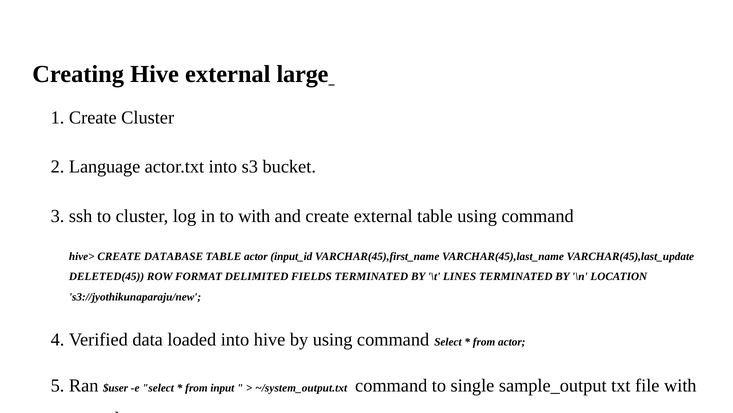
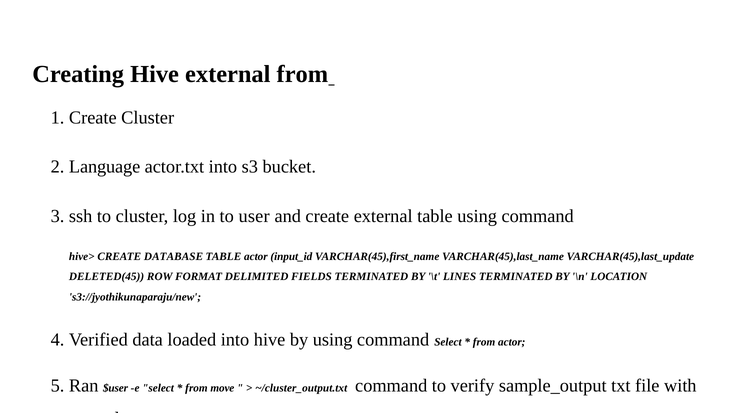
external large: large -> from
to with: with -> user
input: input -> move
~/system_output.txt: ~/system_output.txt -> ~/cluster_output.txt
single: single -> verify
